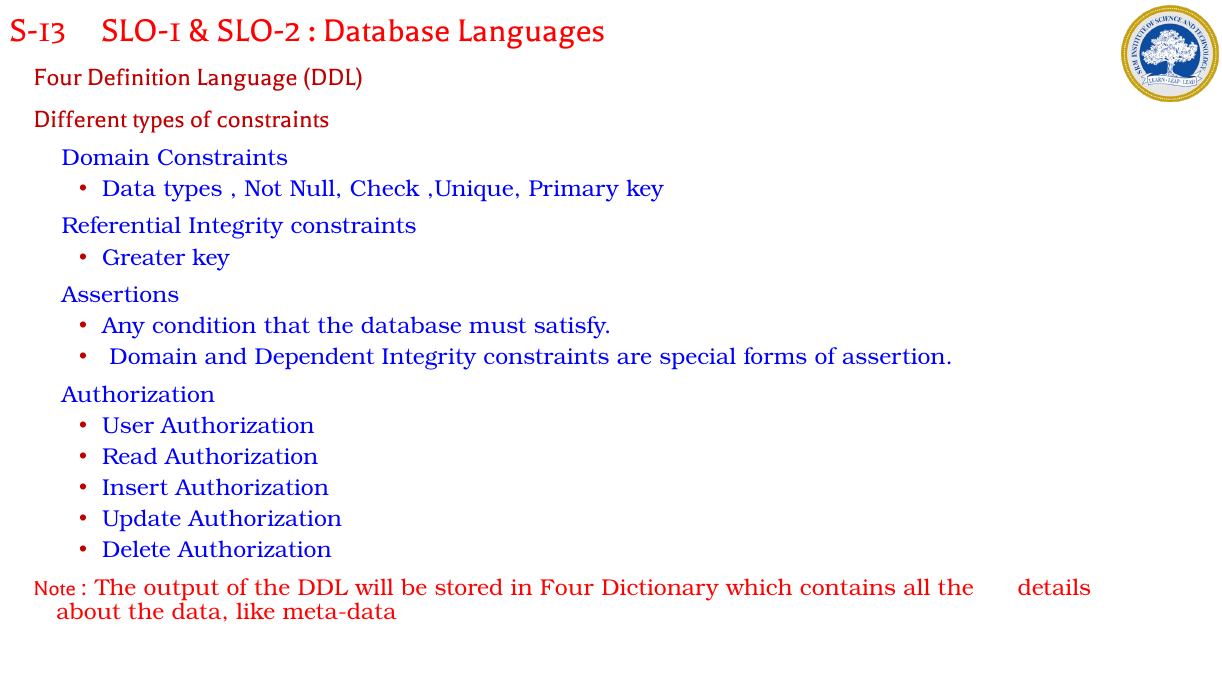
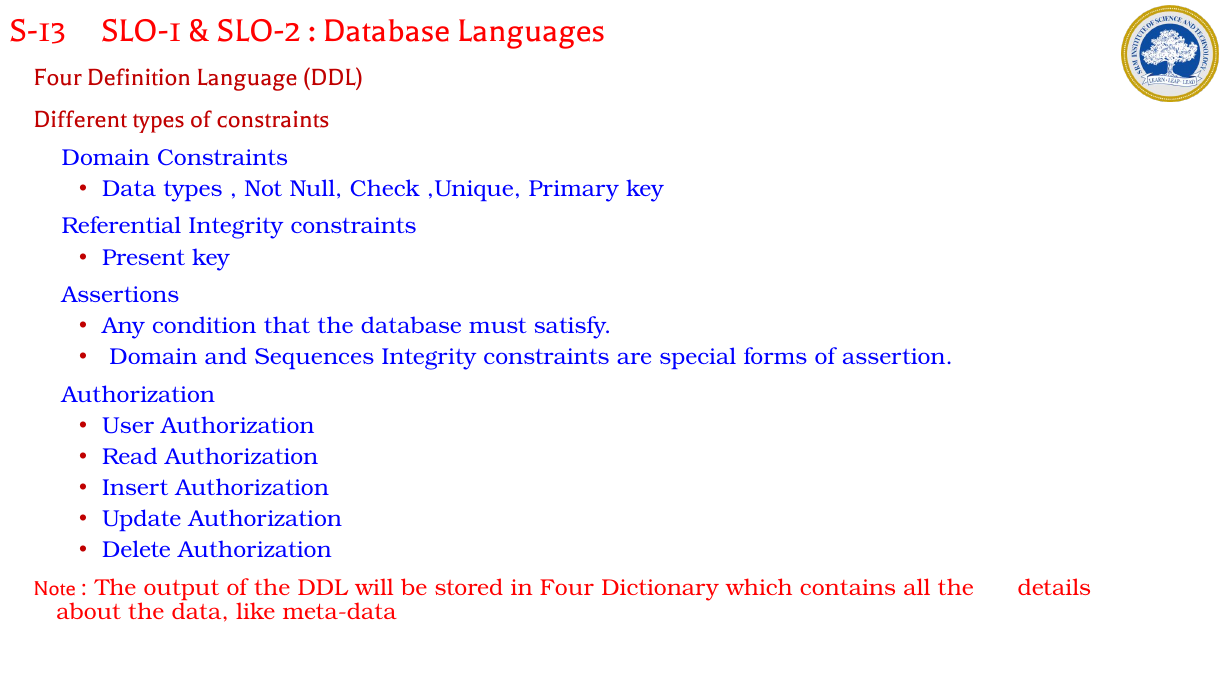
Greater: Greater -> Present
Dependent: Dependent -> Sequences
